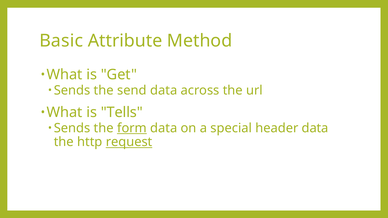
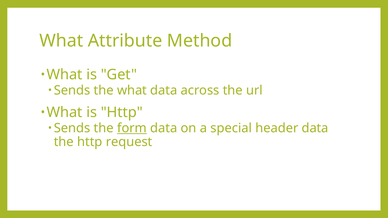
Basic at (61, 41): Basic -> What
the send: send -> what
is Tells: Tells -> Http
request underline: present -> none
